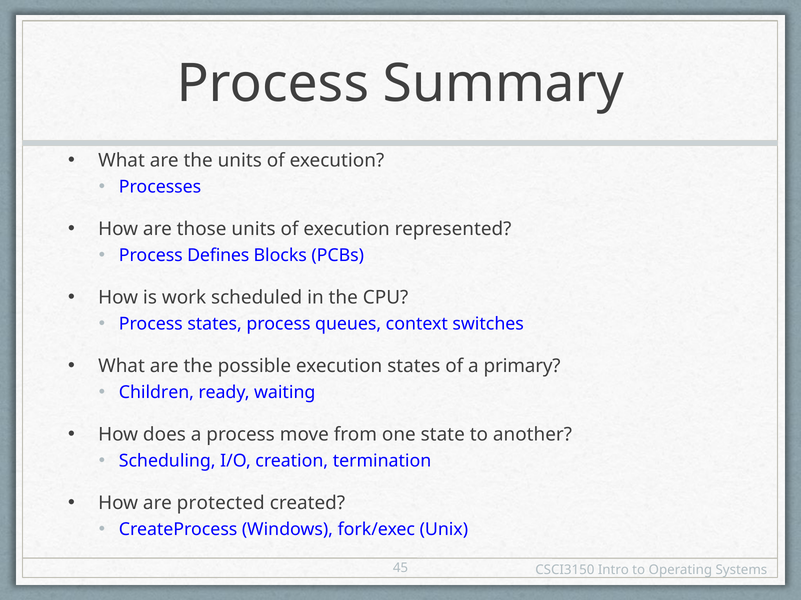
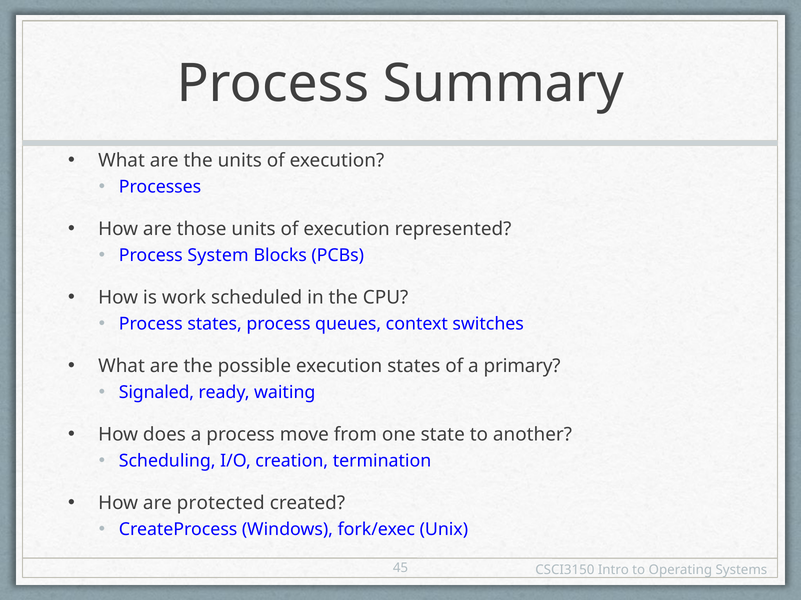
Defines: Defines -> System
Children: Children -> Signaled
